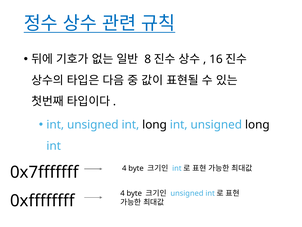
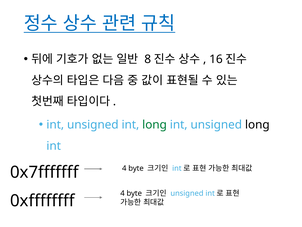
long at (155, 125) colour: black -> green
